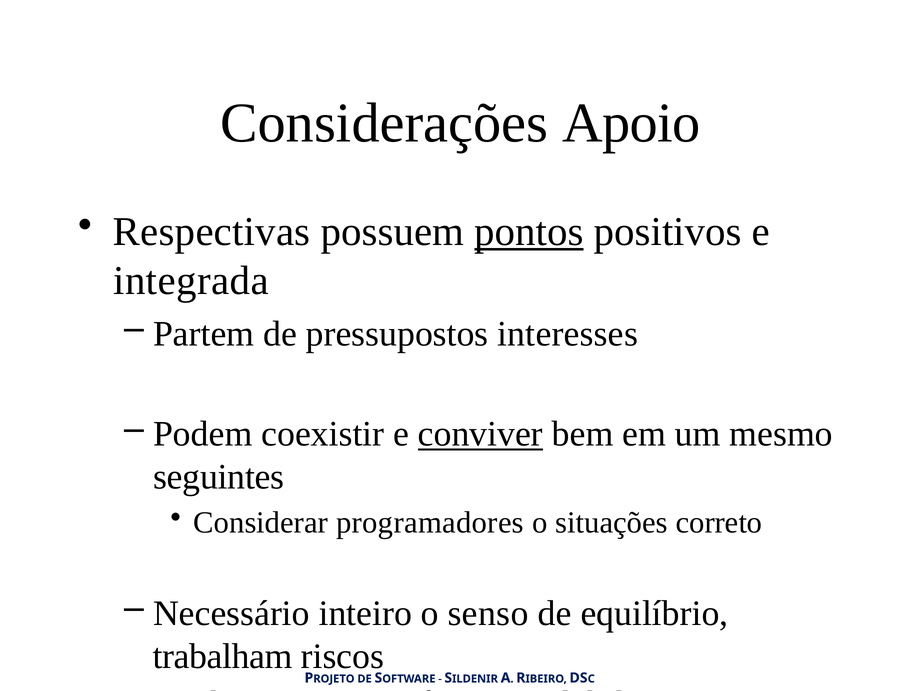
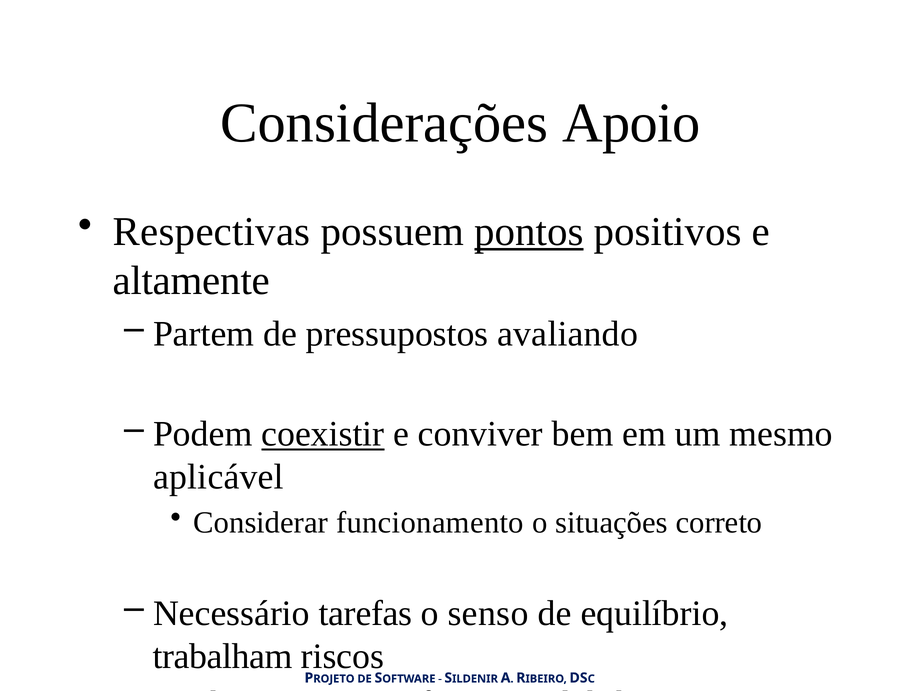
integrada: integrada -> altamente
interesses: interesses -> avaliando
coexistir underline: none -> present
conviver underline: present -> none
seguintes: seguintes -> aplicável
programadores: programadores -> funcionamento
inteiro: inteiro -> tarefas
